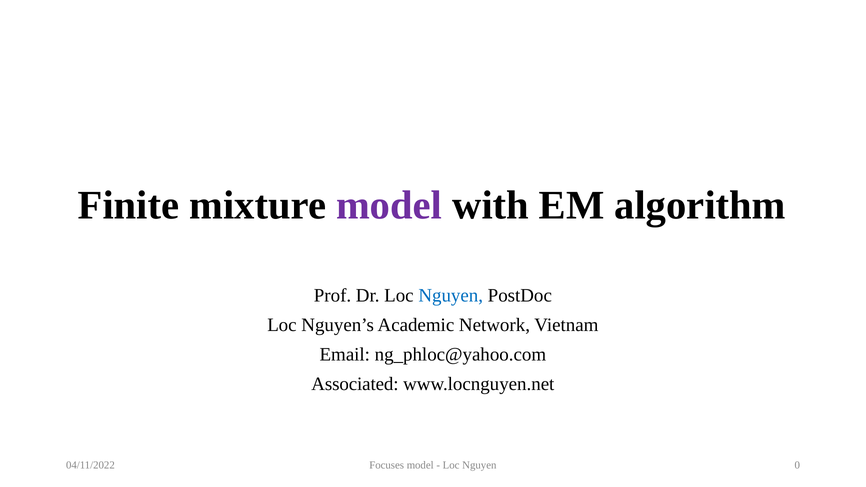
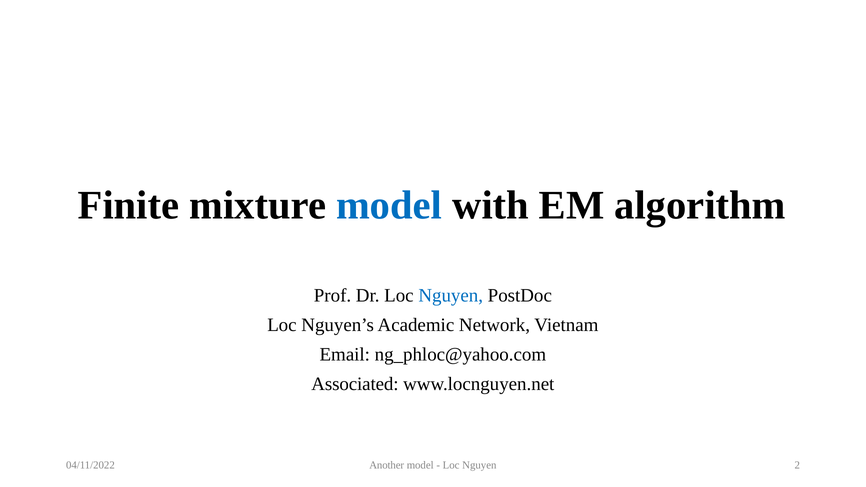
model at (389, 205) colour: purple -> blue
Focuses: Focuses -> Another
0: 0 -> 2
